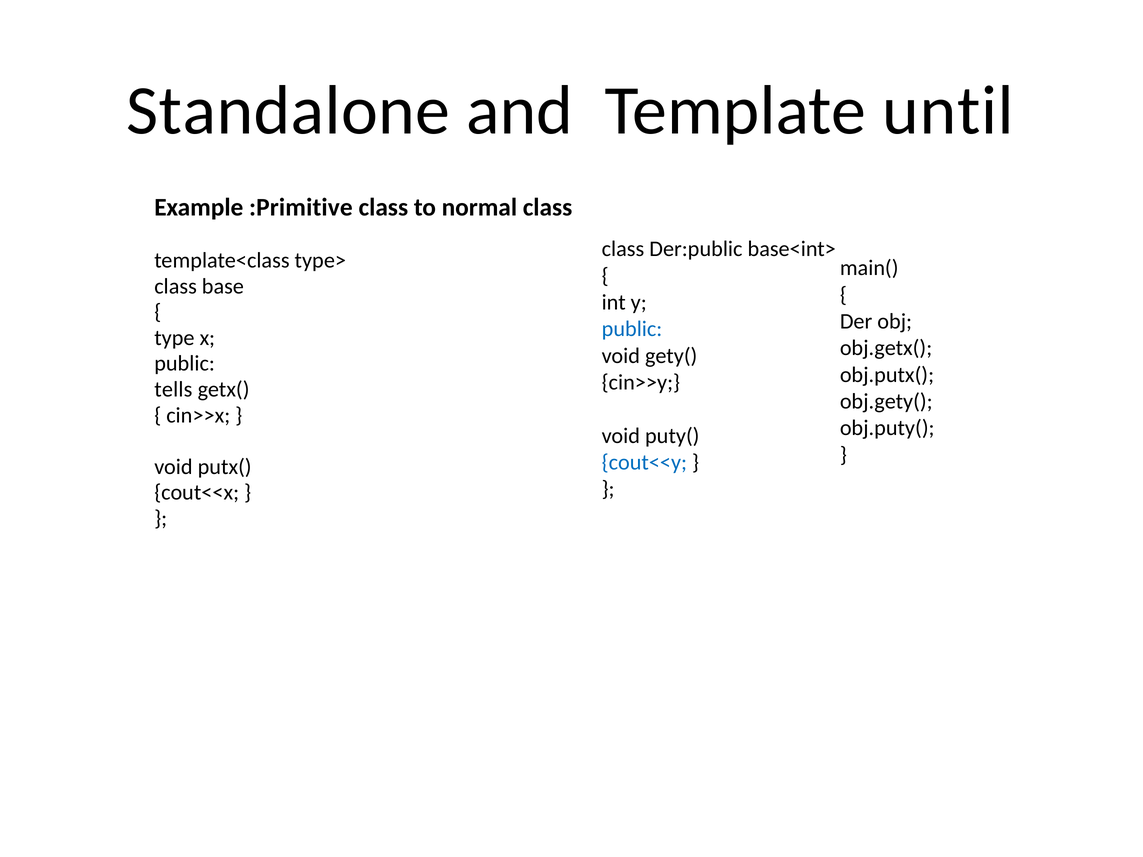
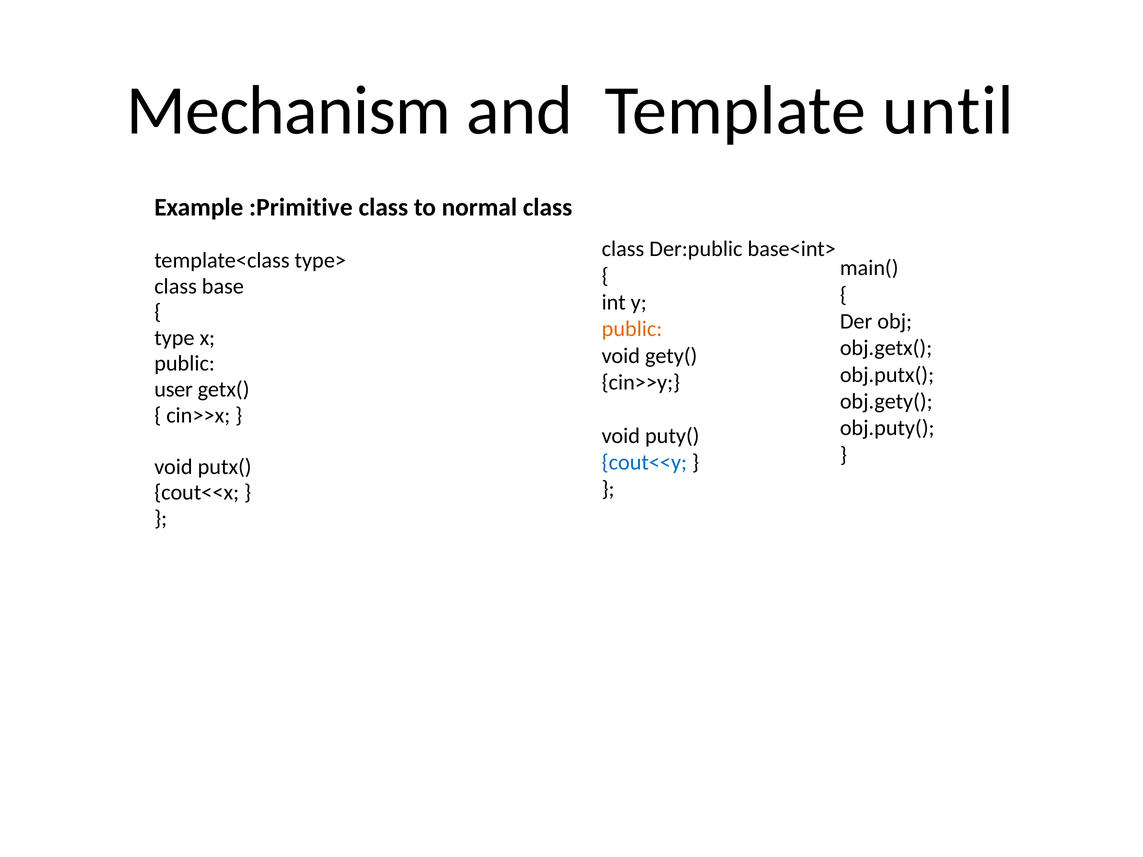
Standalone: Standalone -> Mechanism
public at (632, 329) colour: blue -> orange
tells: tells -> user
